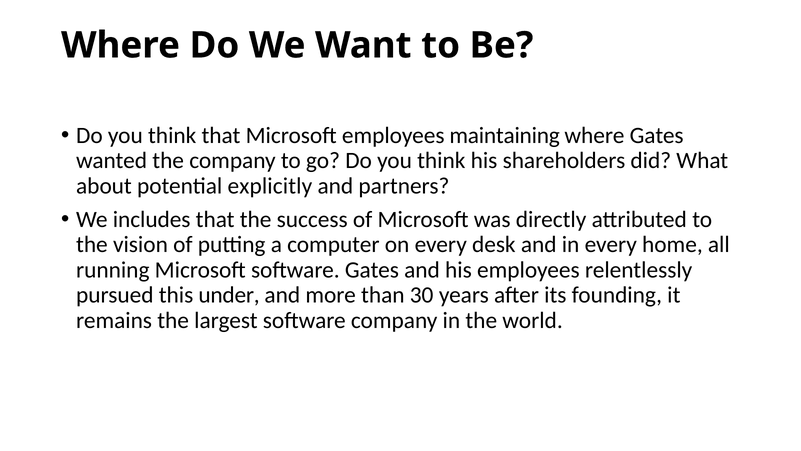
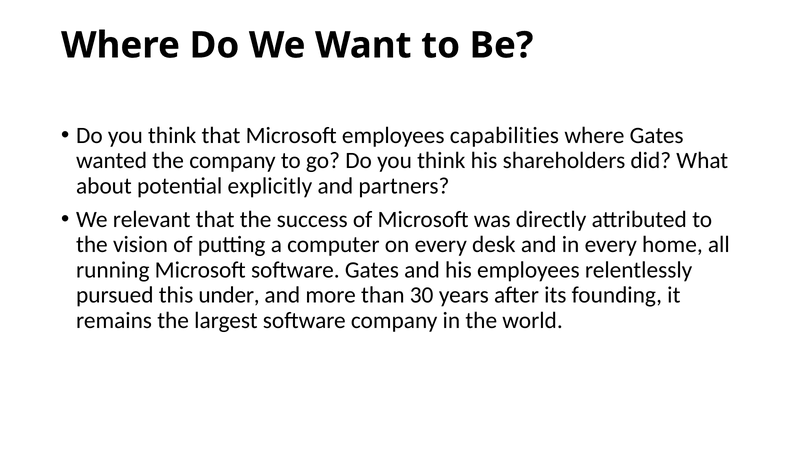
maintaining: maintaining -> capabilities
includes: includes -> relevant
